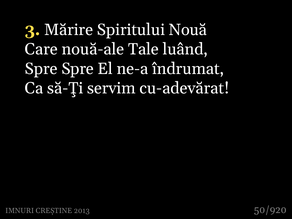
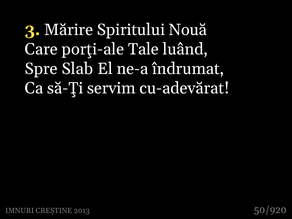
nouă-ale: nouă-ale -> porţi-ale
Spre Spre: Spre -> Slab
